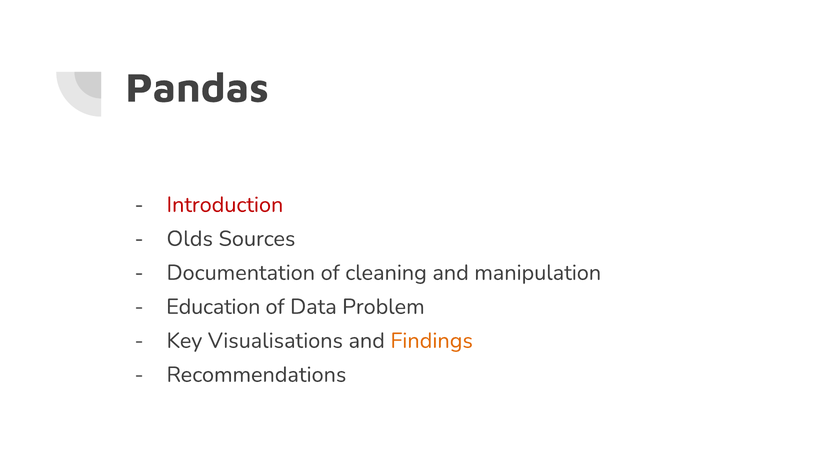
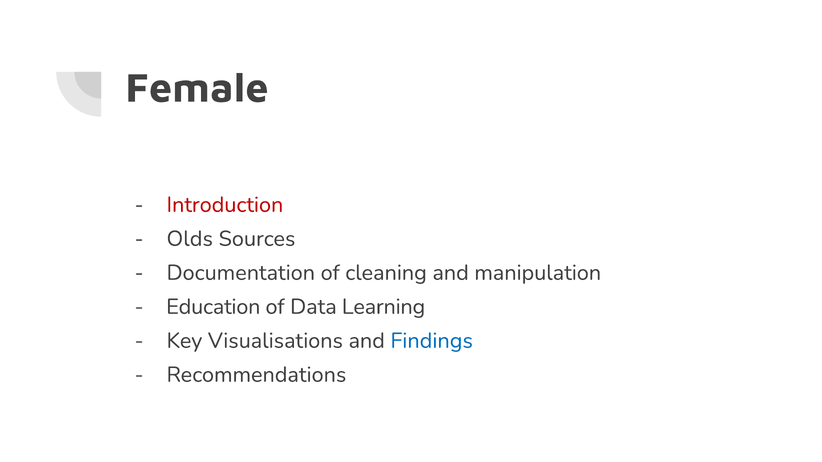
Pandas: Pandas -> Female
Problem: Problem -> Learning
Findings colour: orange -> blue
